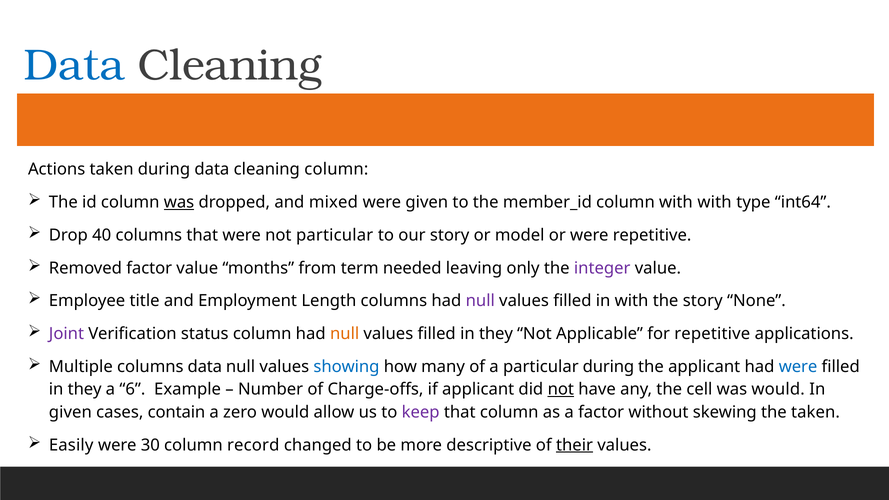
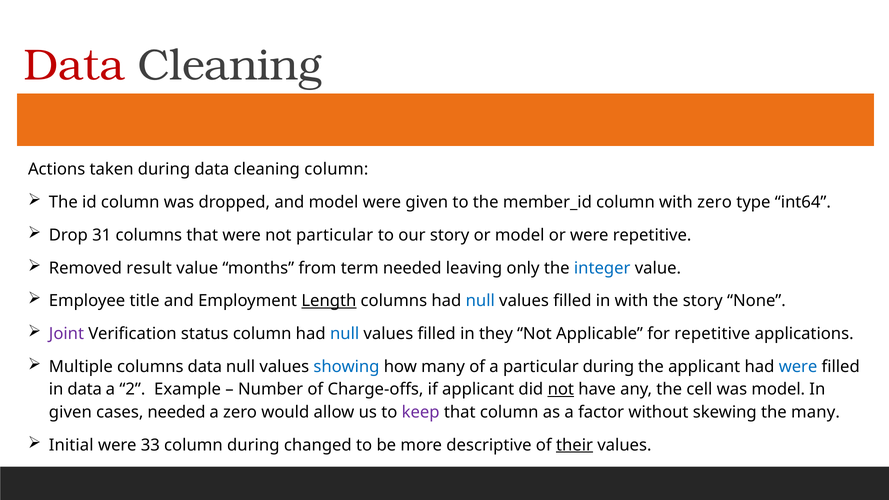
Data at (74, 65) colour: blue -> red
was at (179, 202) underline: present -> none
and mixed: mixed -> model
with with: with -> zero
40: 40 -> 31
Removed factor: factor -> result
integer colour: purple -> blue
Length underline: none -> present
null at (480, 301) colour: purple -> blue
null at (345, 334) colour: orange -> blue
they at (85, 390): they -> data
6: 6 -> 2
was would: would -> model
cases contain: contain -> needed
the taken: taken -> many
Easily: Easily -> Initial
30: 30 -> 33
column record: record -> during
